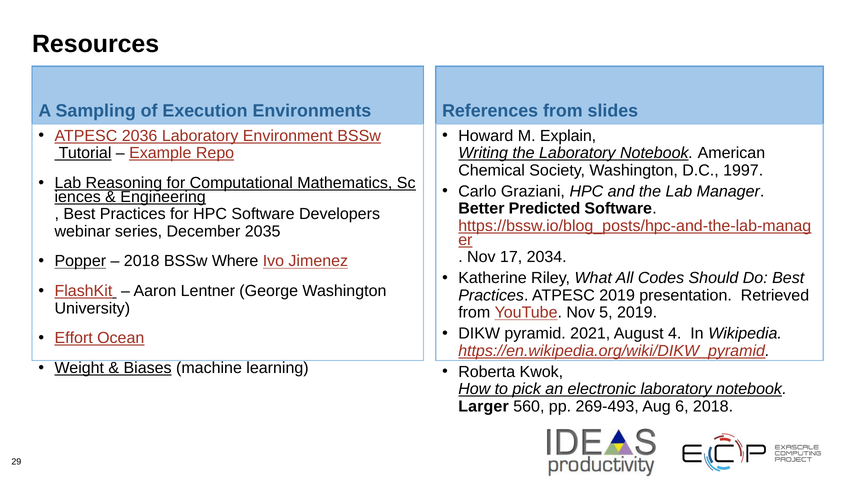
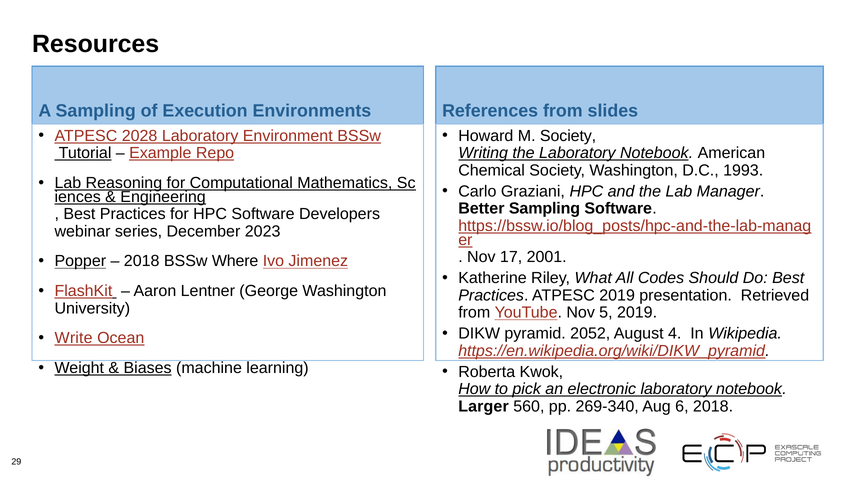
2036: 2036 -> 2028
M Explain: Explain -> Society
1997: 1997 -> 1993
Better Predicted: Predicted -> Sampling
2035: 2035 -> 2023
2034: 2034 -> 2001
2021: 2021 -> 2052
Effort: Effort -> Write
269-493: 269-493 -> 269-340
